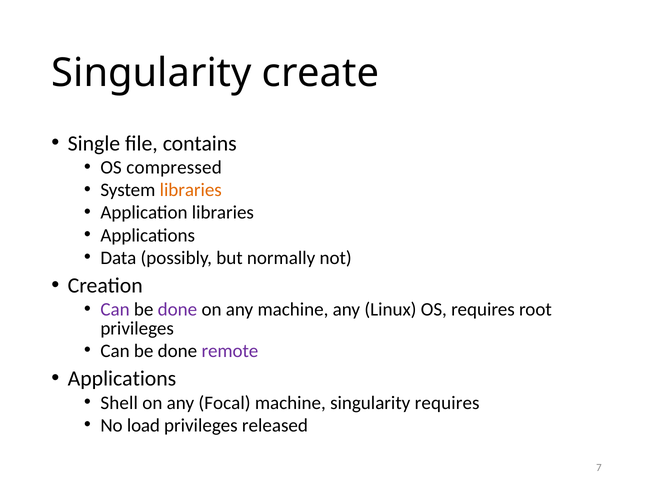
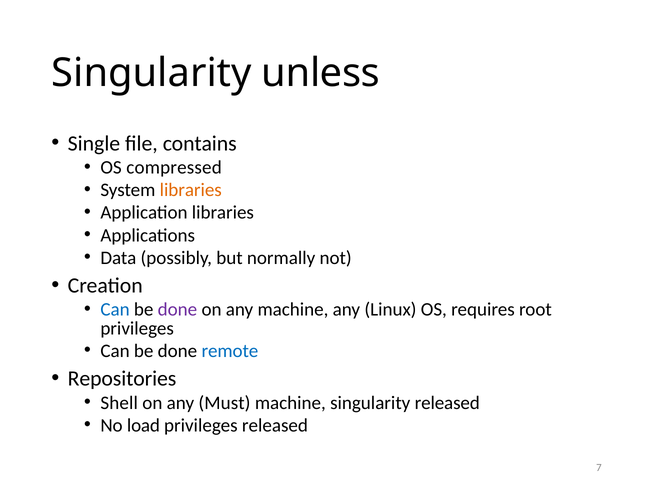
create: create -> unless
Can at (115, 310) colour: purple -> blue
remote colour: purple -> blue
Applications at (122, 378): Applications -> Repositories
Focal: Focal -> Must
singularity requires: requires -> released
